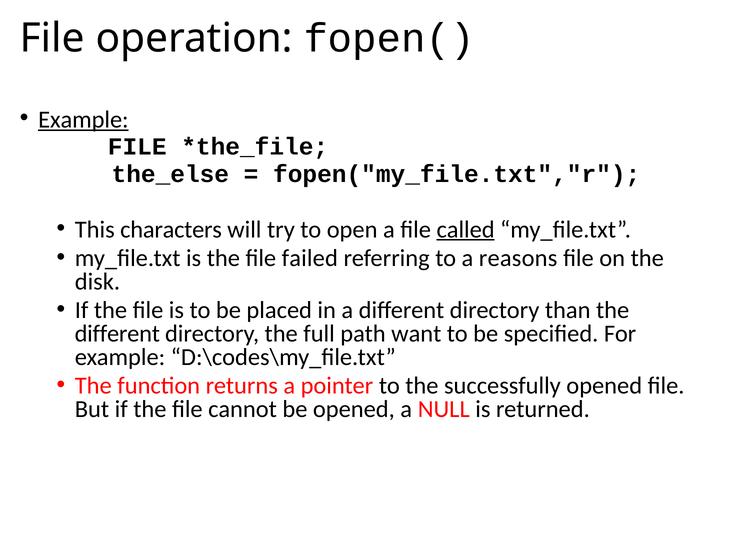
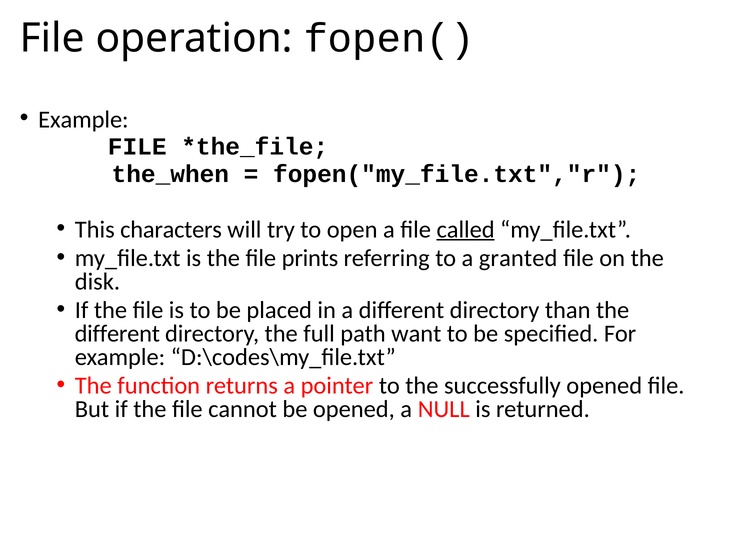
Example at (83, 120) underline: present -> none
the_else: the_else -> the_when
failed: failed -> prints
reasons: reasons -> granted
